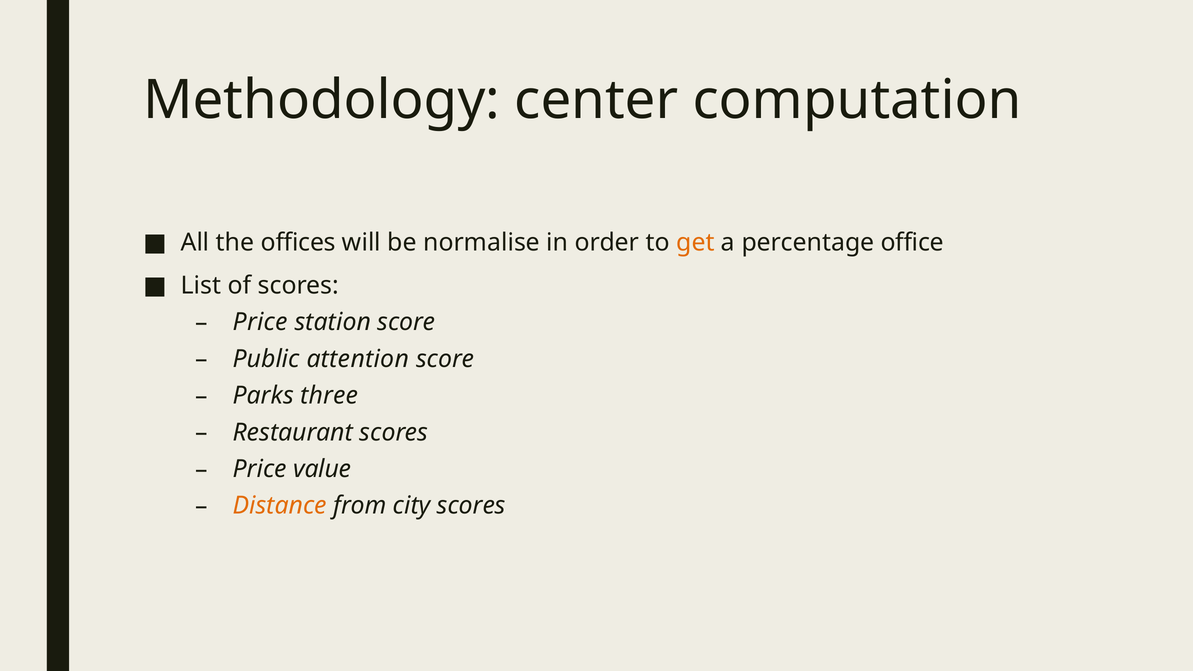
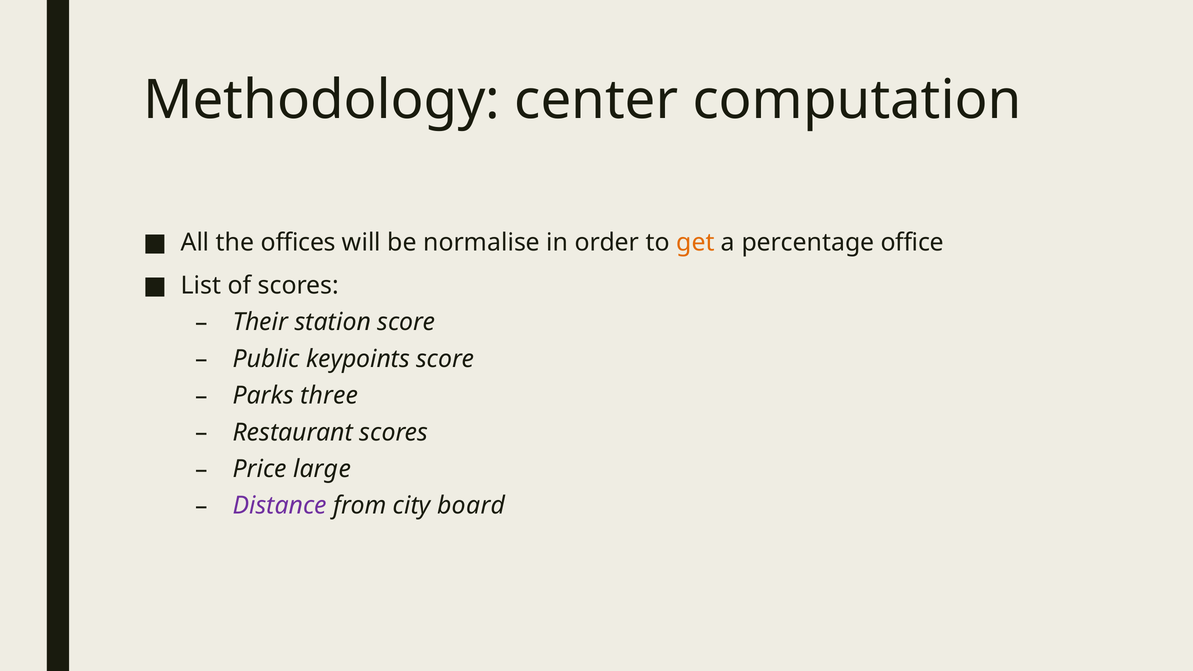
Price at (260, 322): Price -> Their
attention: attention -> keypoints
value: value -> large
Distance colour: orange -> purple
city scores: scores -> board
